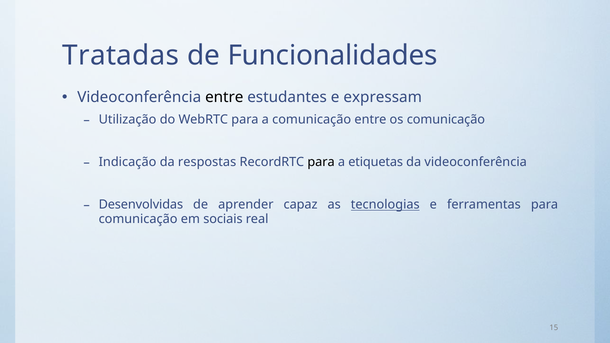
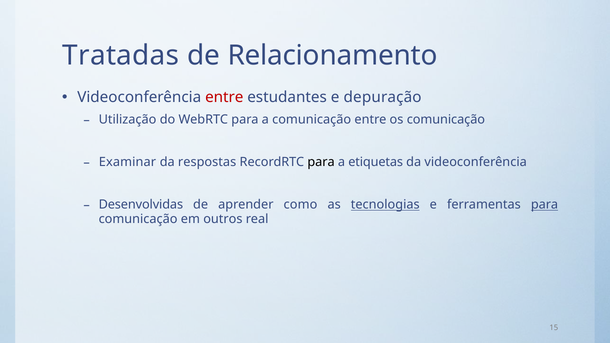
Funcionalidades: Funcionalidades -> Relacionamento
entre at (224, 97) colour: black -> red
expressam: expressam -> depuração
Indicação: Indicação -> Examinar
capaz: capaz -> como
para at (545, 205) underline: none -> present
sociais: sociais -> outros
